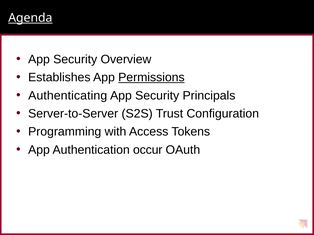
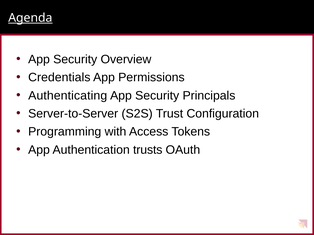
Establishes: Establishes -> Credentials
Permissions underline: present -> none
occur: occur -> trusts
